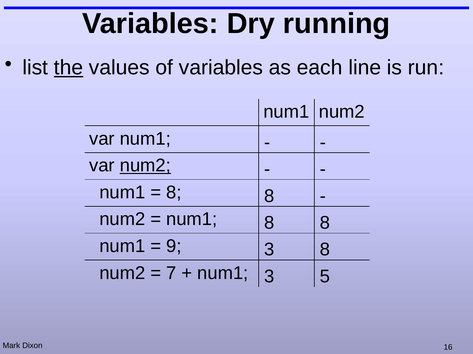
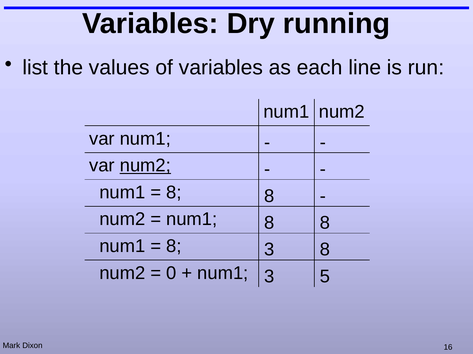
the underline: present -> none
9 at (174, 247): 9 -> 8
7: 7 -> 0
